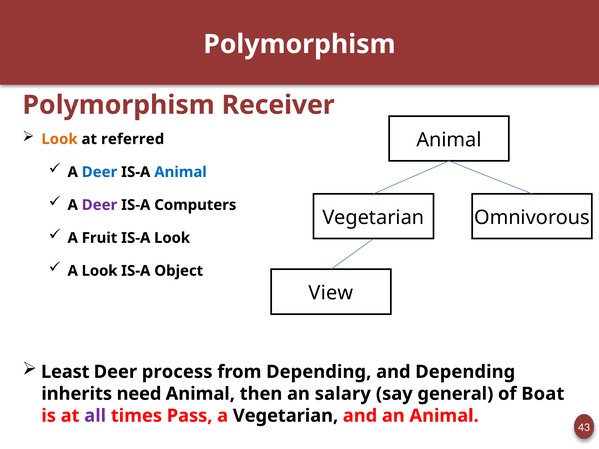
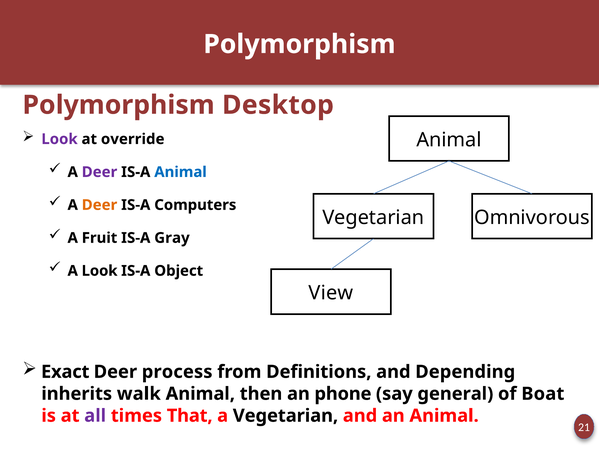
Receiver: Receiver -> Desktop
Look at (60, 139) colour: orange -> purple
referred: referred -> override
Deer at (99, 172) colour: blue -> purple
Deer at (99, 205) colour: purple -> orange
IS-A Look: Look -> Gray
Least: Least -> Exact
from Depending: Depending -> Definitions
need: need -> walk
salary: salary -> phone
Pass: Pass -> That
43: 43 -> 21
